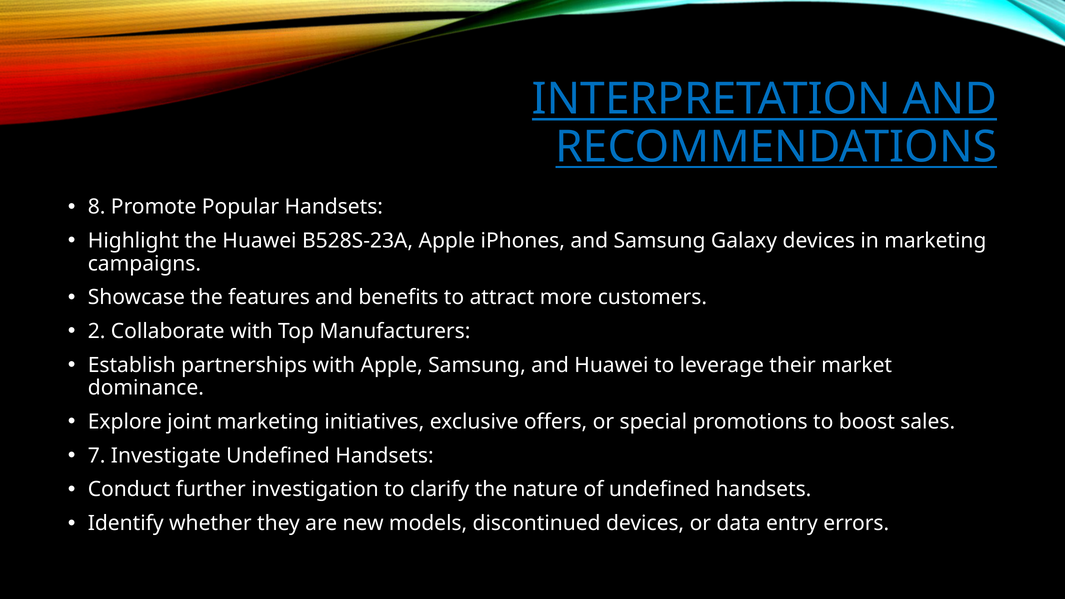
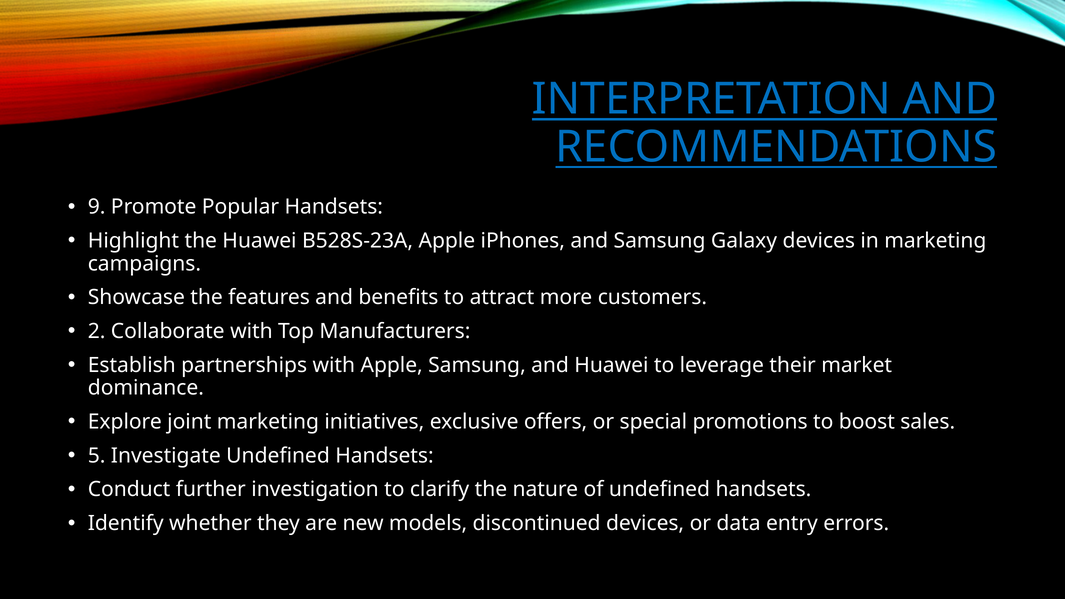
8: 8 -> 9
7: 7 -> 5
